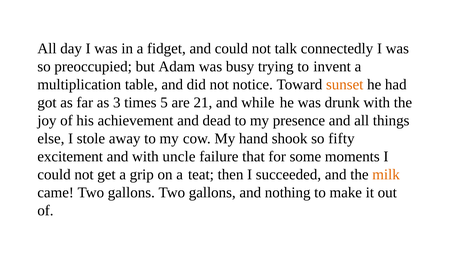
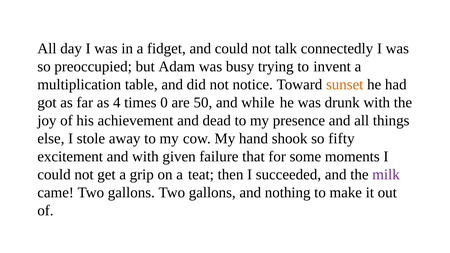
3: 3 -> 4
5: 5 -> 0
21: 21 -> 50
uncle: uncle -> given
milk colour: orange -> purple
